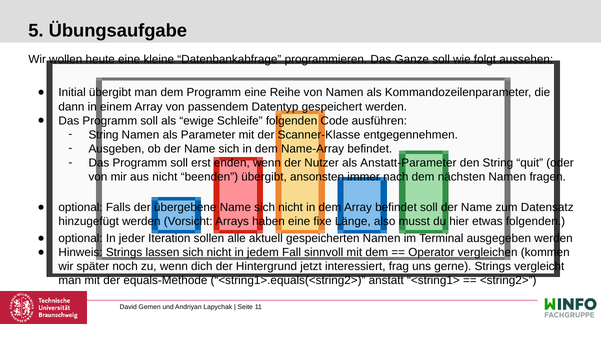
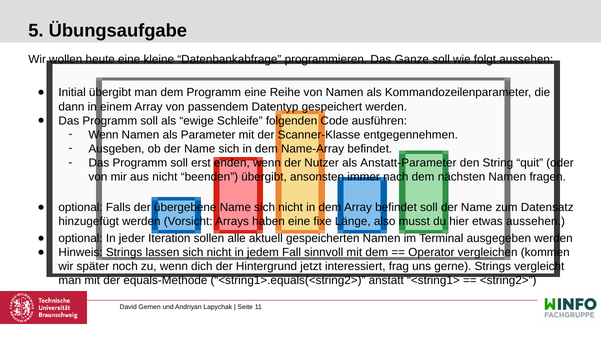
String at (104, 135): String -> Wenn
etwas folgenden: folgenden -> aussehen
